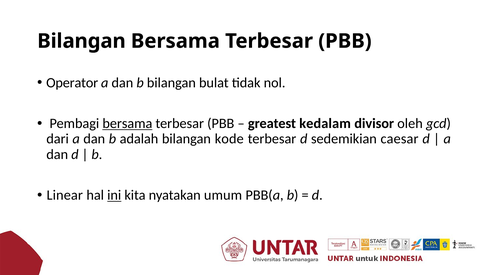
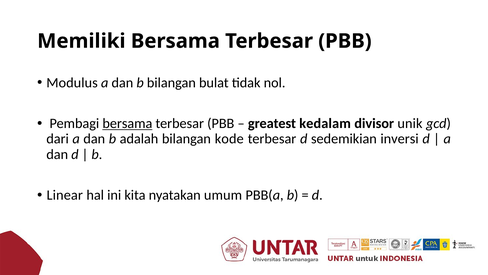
Bilangan at (81, 41): Bilangan -> Memiliki
Operator: Operator -> Modulus
oleh: oleh -> unik
caesar: caesar -> inversi
ini underline: present -> none
